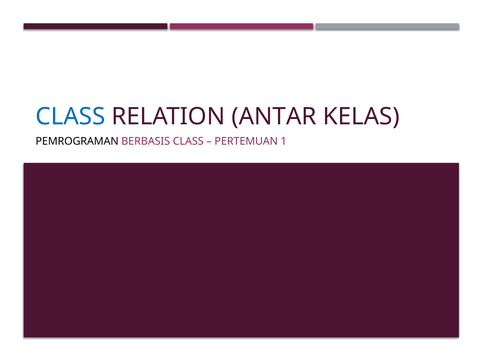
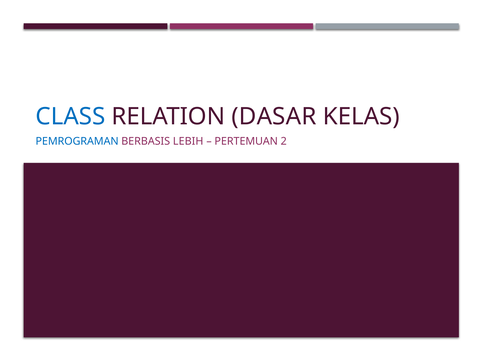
ANTAR: ANTAR -> DASAR
PEMROGRAMAN colour: black -> blue
BERBASIS CLASS: CLASS -> LEBIH
1: 1 -> 2
